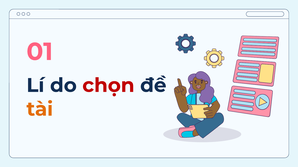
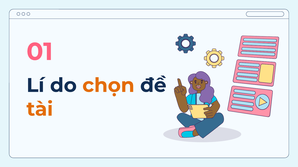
chọn colour: red -> orange
